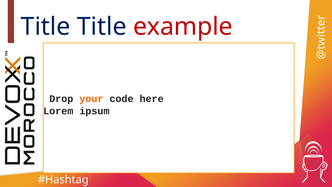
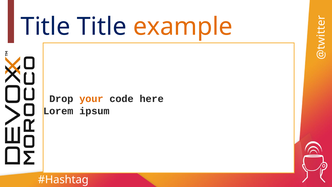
example colour: red -> orange
